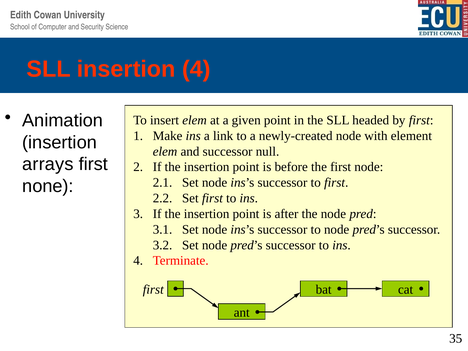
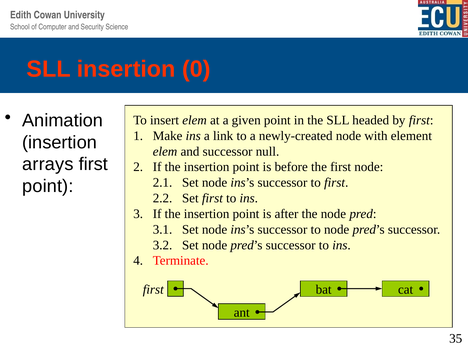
insertion 4: 4 -> 0
none at (48, 186): none -> point
